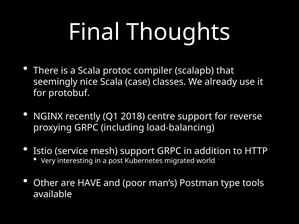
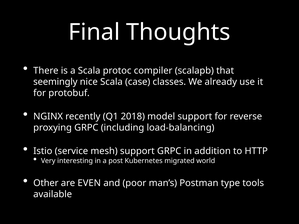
centre: centre -> model
HAVE: HAVE -> EVEN
